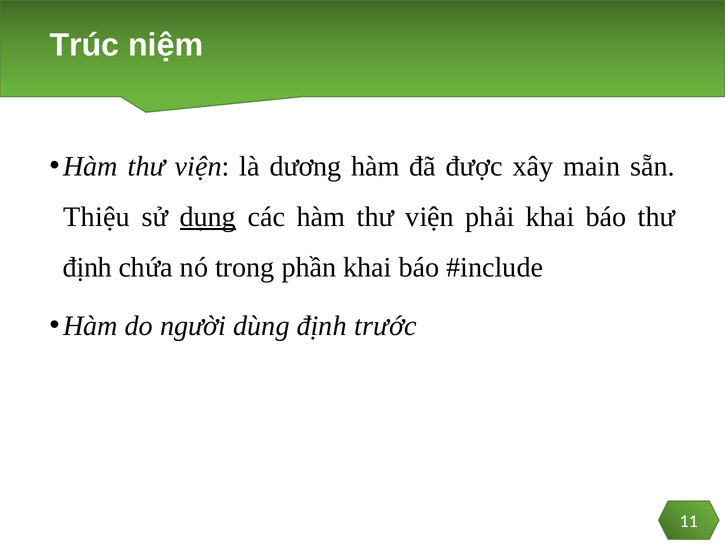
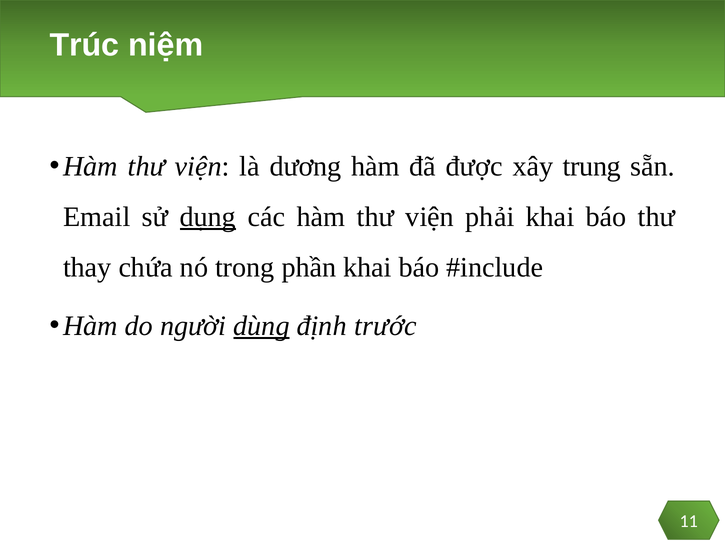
main: main -> trung
Thiệu: Thiệu -> Email
định at (87, 267): định -> thay
dùng underline: none -> present
